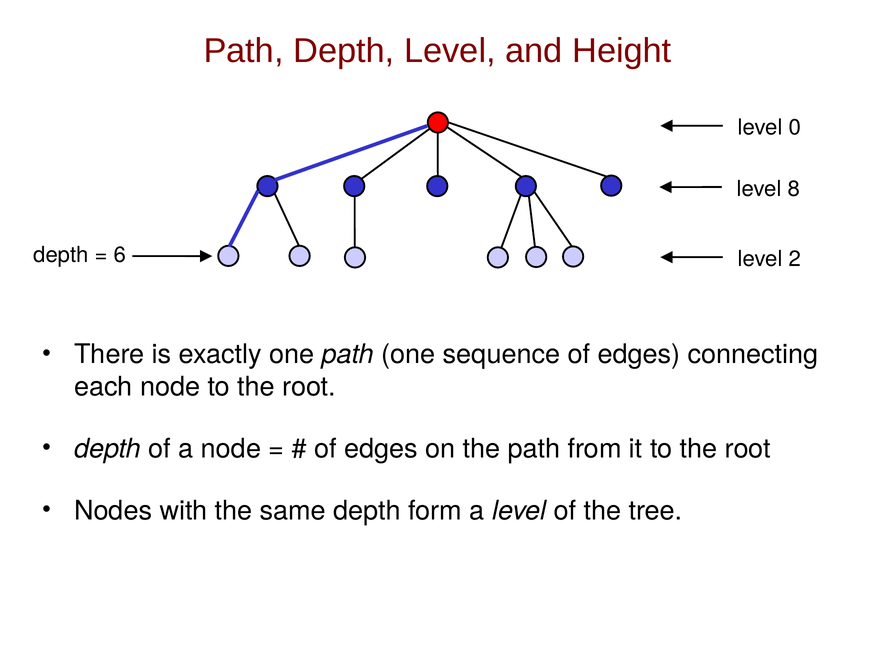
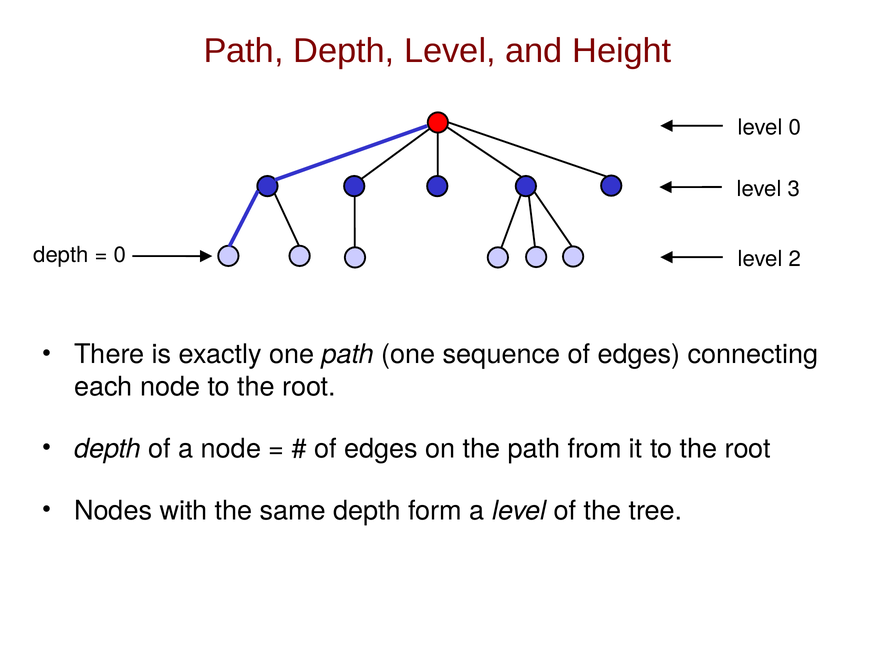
8: 8 -> 3
6 at (120, 255): 6 -> 0
